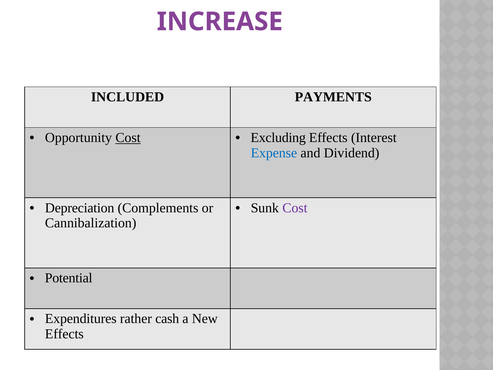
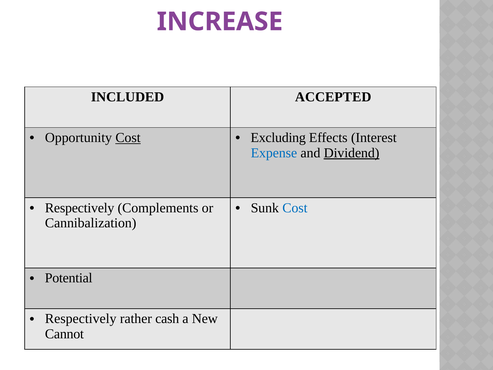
PAYMENTS: PAYMENTS -> ACCEPTED
Dividend underline: none -> present
Depreciation at (80, 208): Depreciation -> Respectively
Cost at (295, 208) colour: purple -> blue
Expenditures at (81, 319): Expenditures -> Respectively
Effects at (64, 334): Effects -> Cannot
